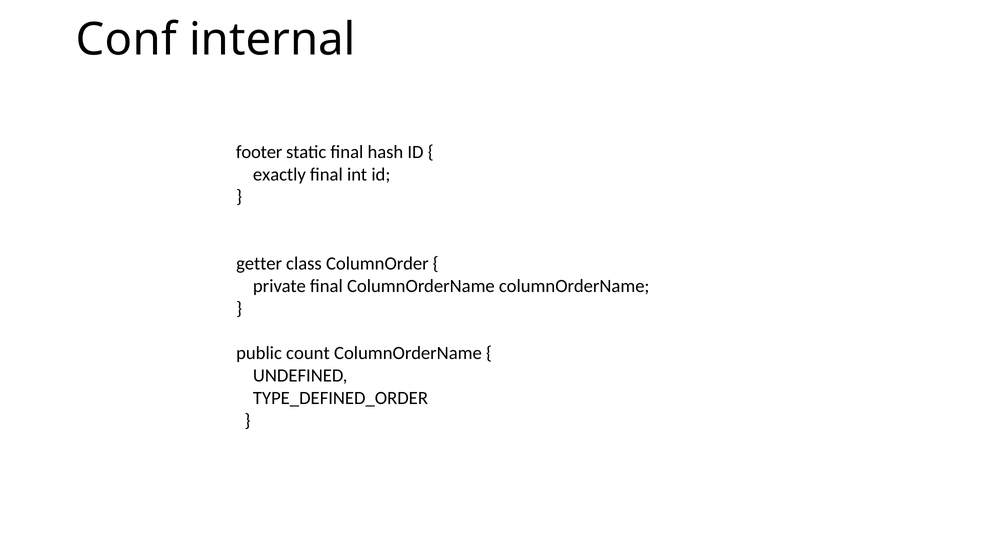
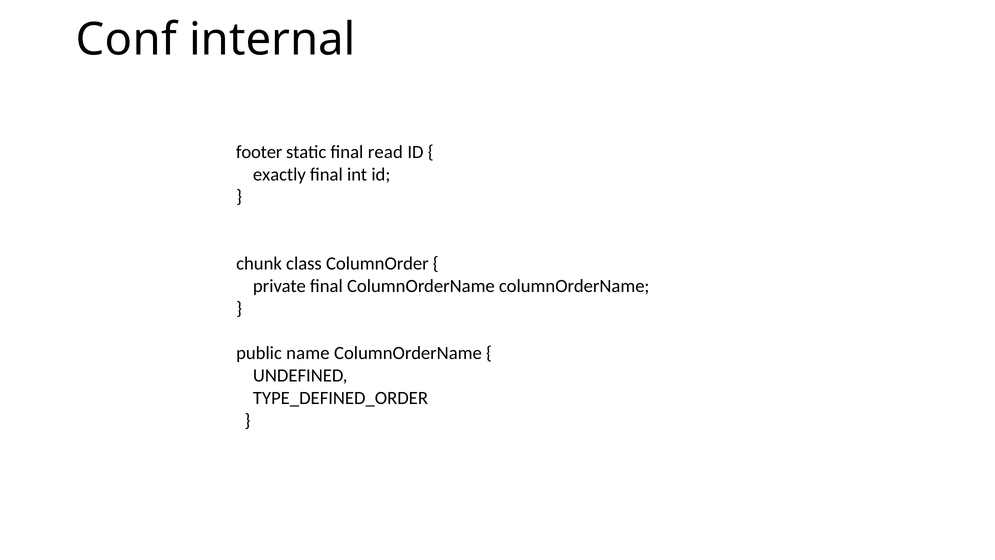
hash: hash -> read
getter: getter -> chunk
count: count -> name
